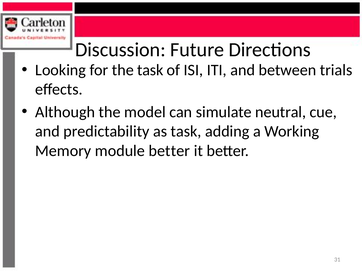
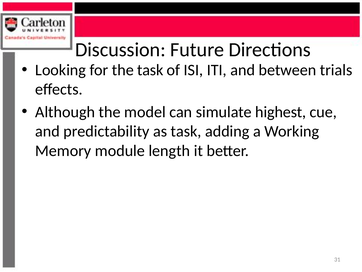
neutral: neutral -> highest
module better: better -> length
